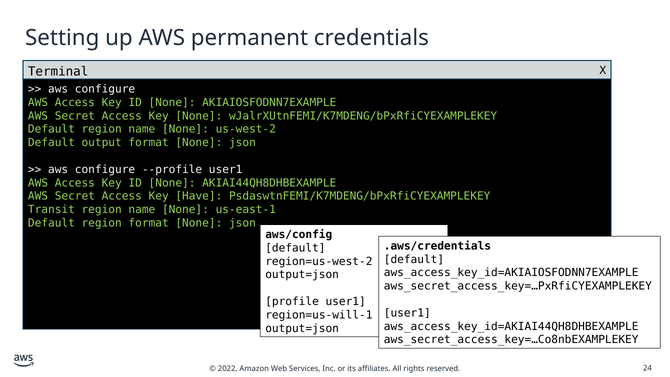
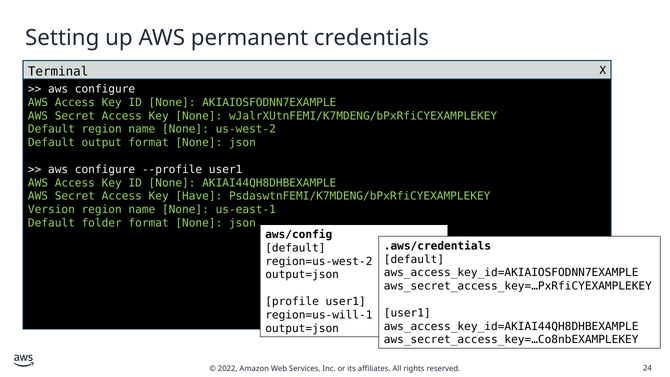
Transit: Transit -> Version
region at (102, 223): region -> folder
